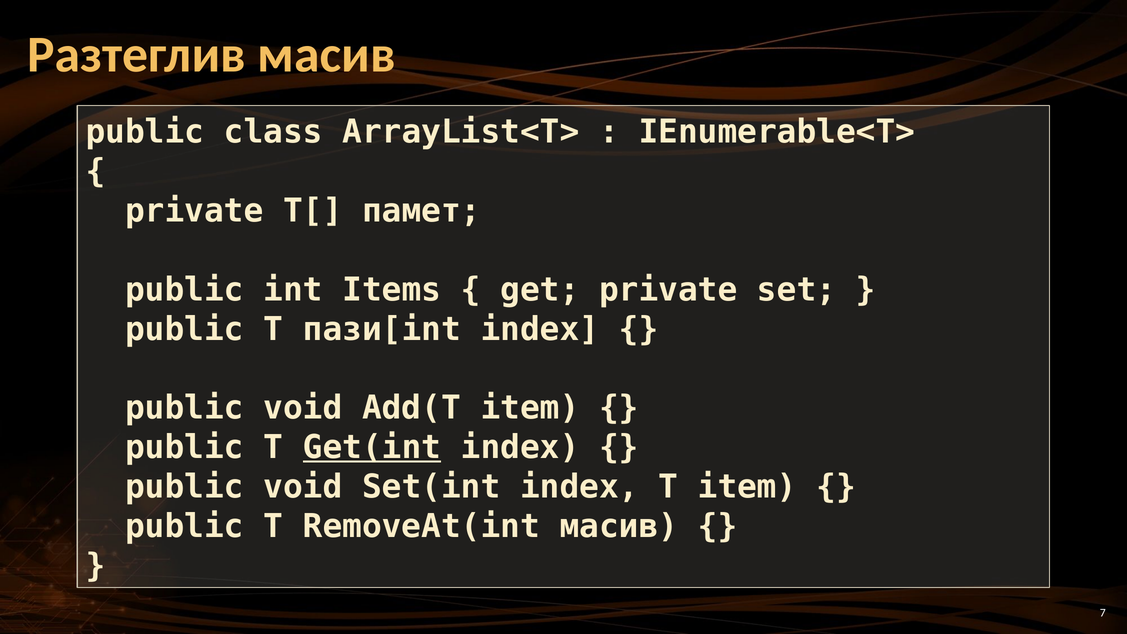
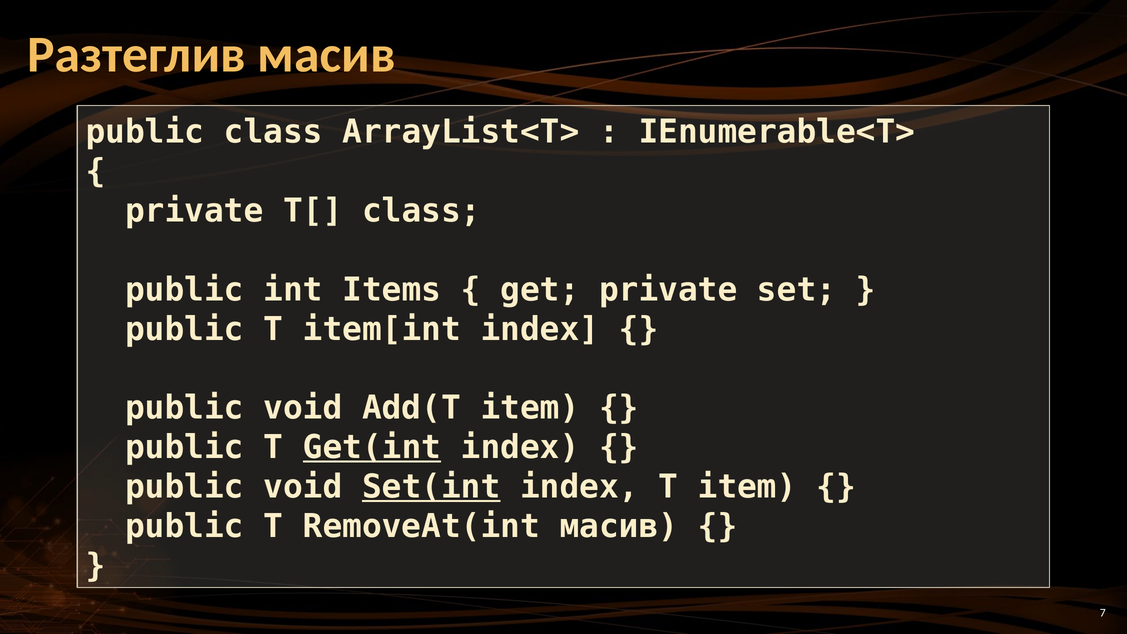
T[ памет: памет -> class
пази[int: пази[int -> item[int
Set(int underline: none -> present
